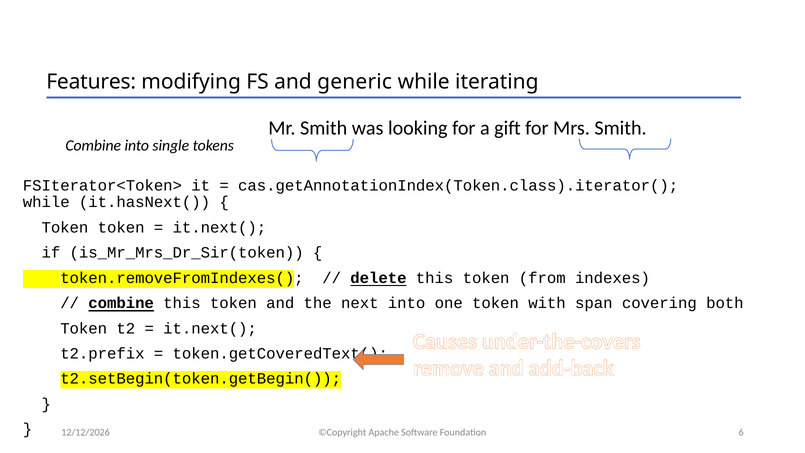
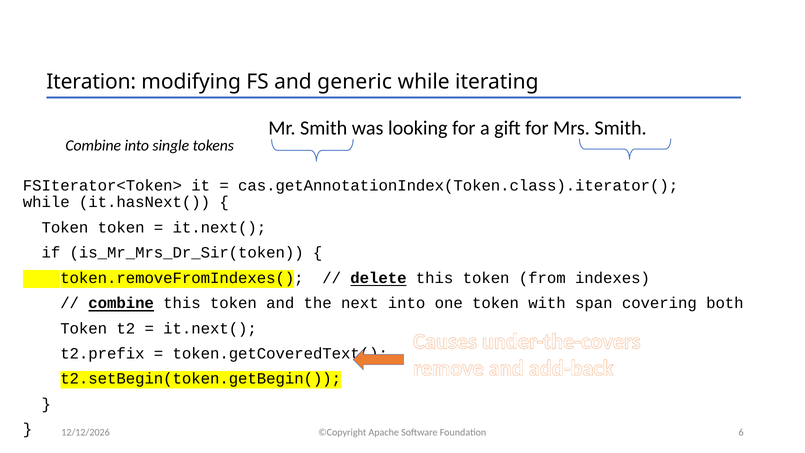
Features: Features -> Iteration
